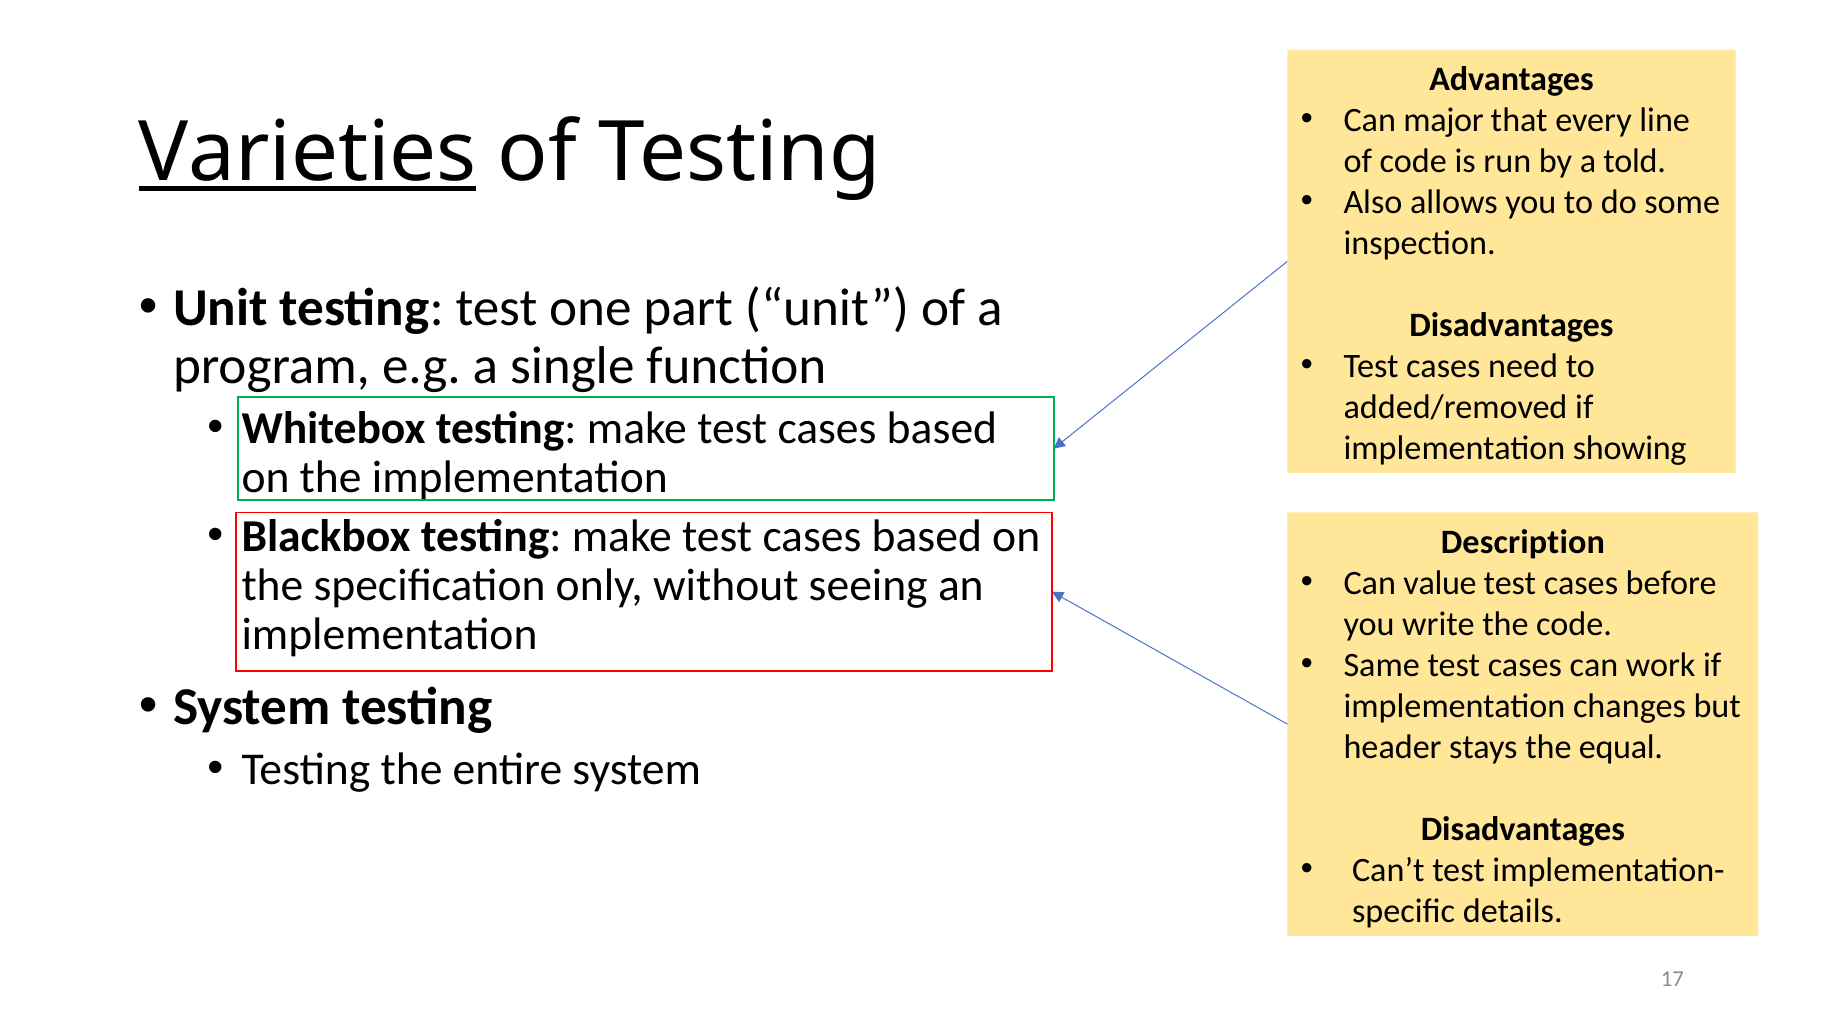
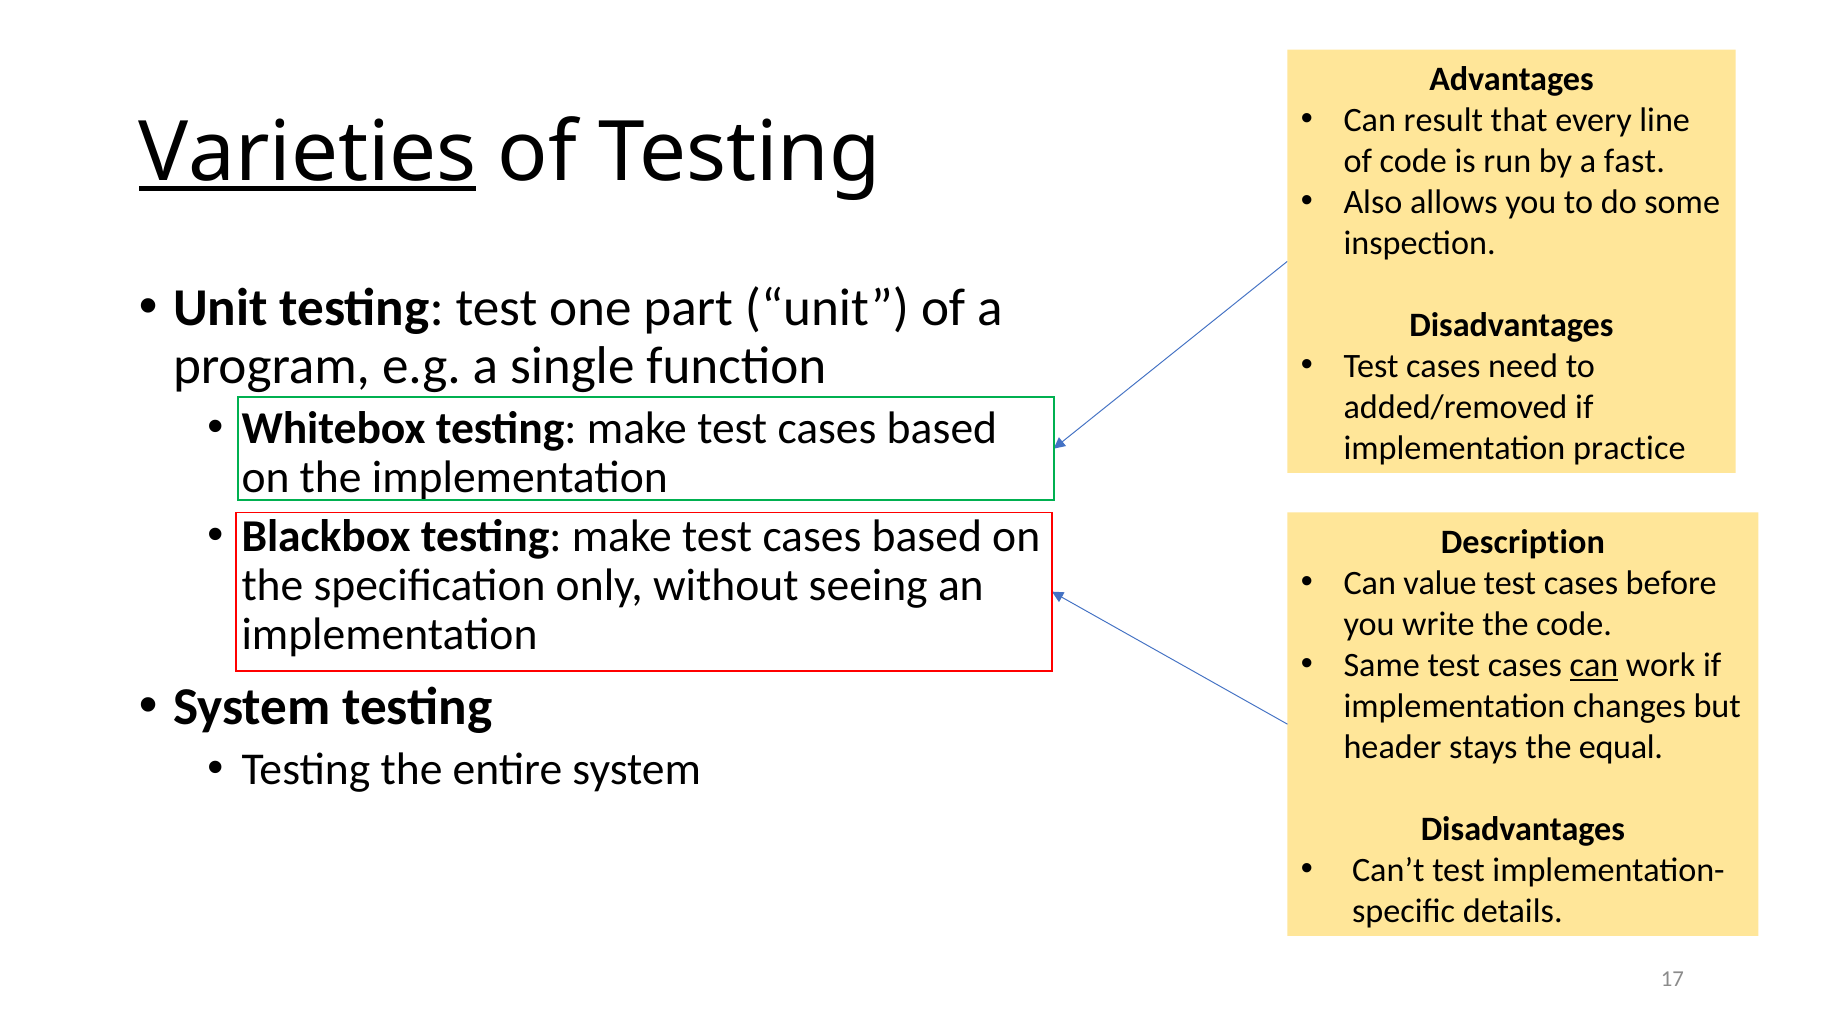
major: major -> result
told: told -> fast
showing: showing -> practice
can at (1594, 665) underline: none -> present
